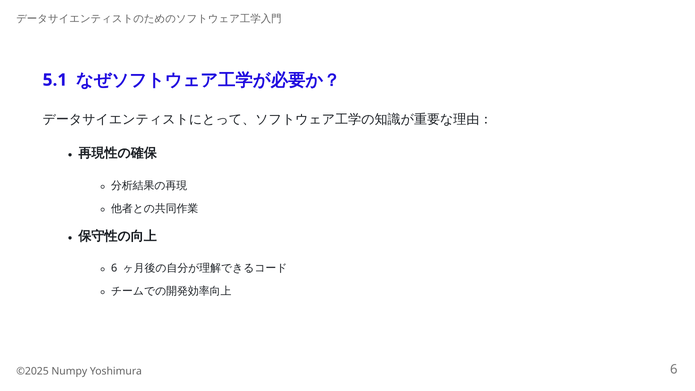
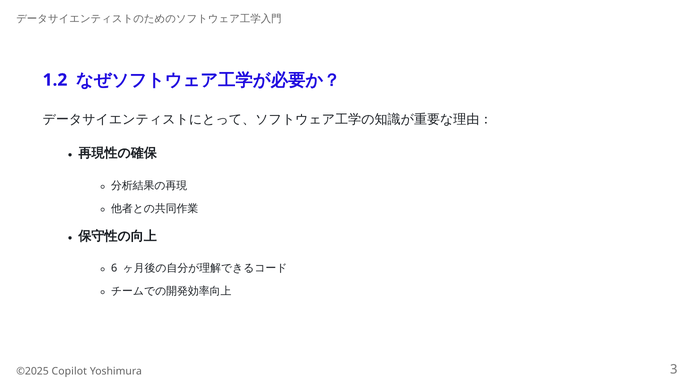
5.1: 5.1 -> 1.2
Numpy: Numpy -> Copilot
Yoshimura 6: 6 -> 3
